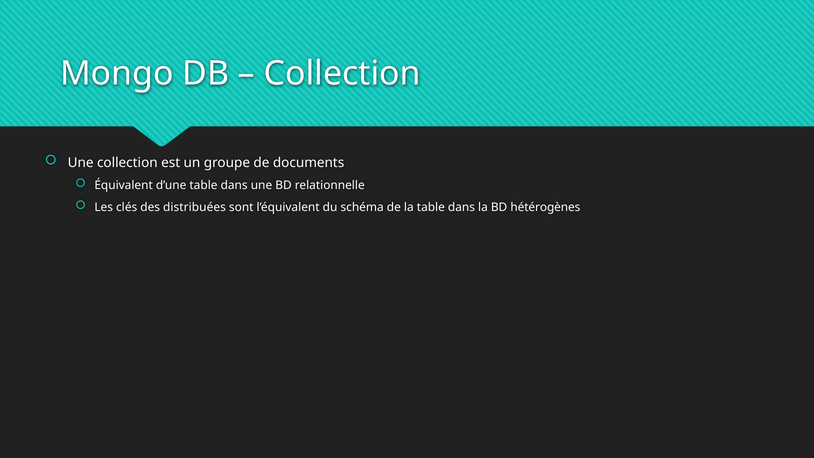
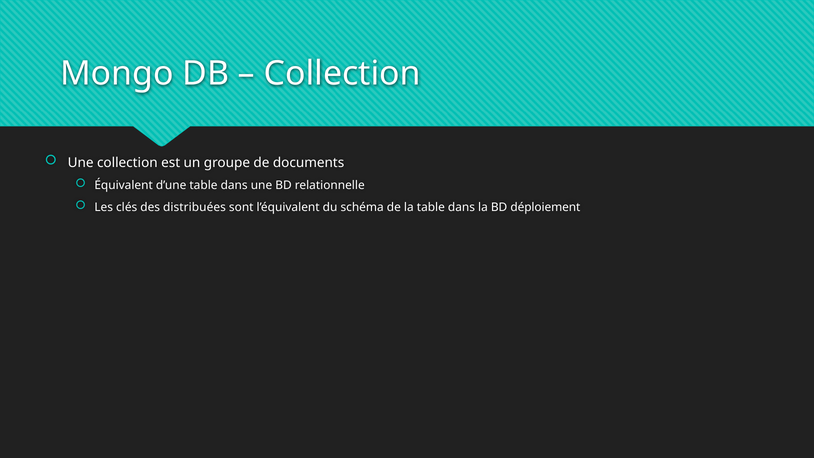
hétérogènes: hétérogènes -> déploiement
